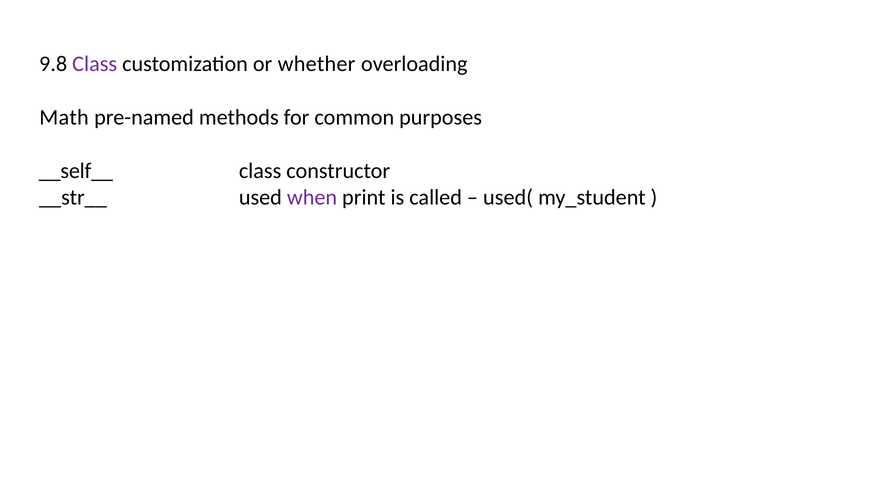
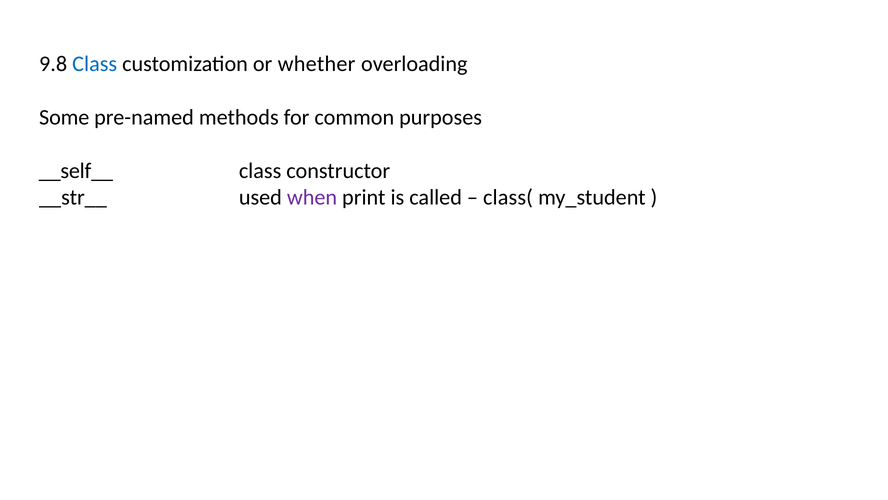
Class at (95, 64) colour: purple -> blue
Math: Math -> Some
used(: used( -> class(
